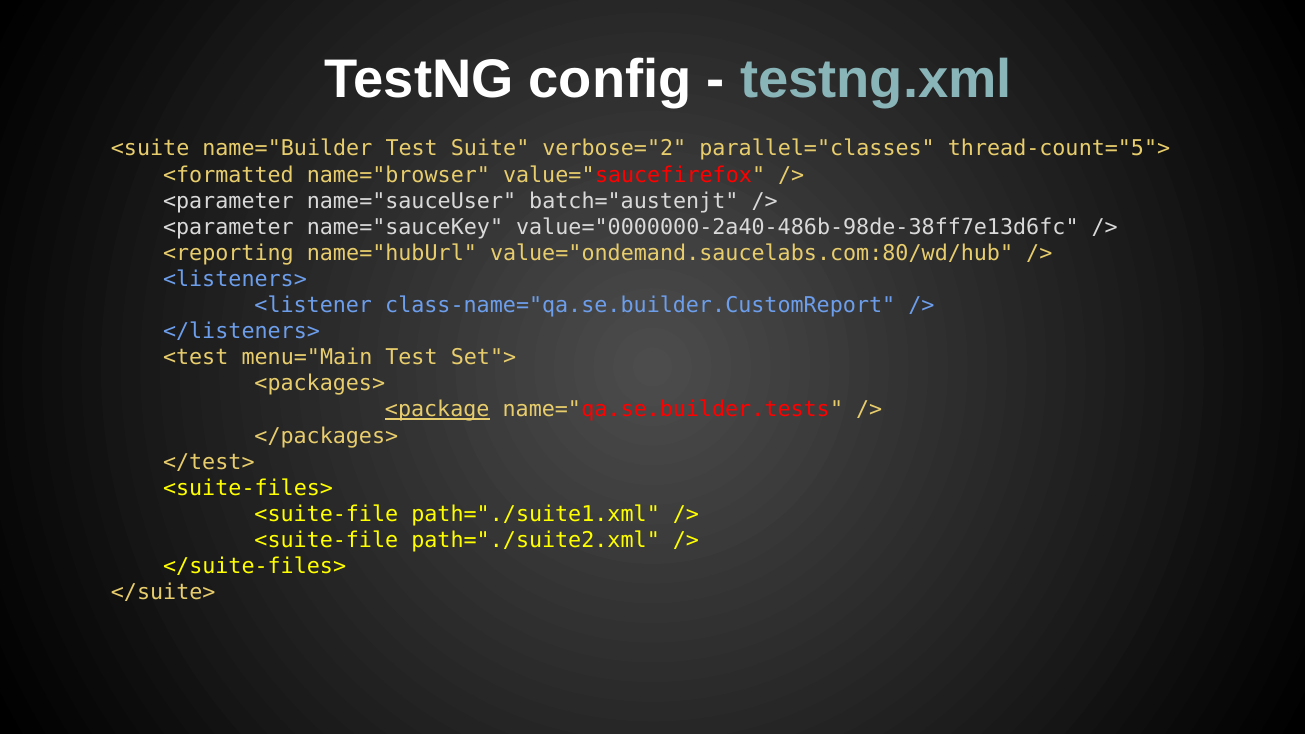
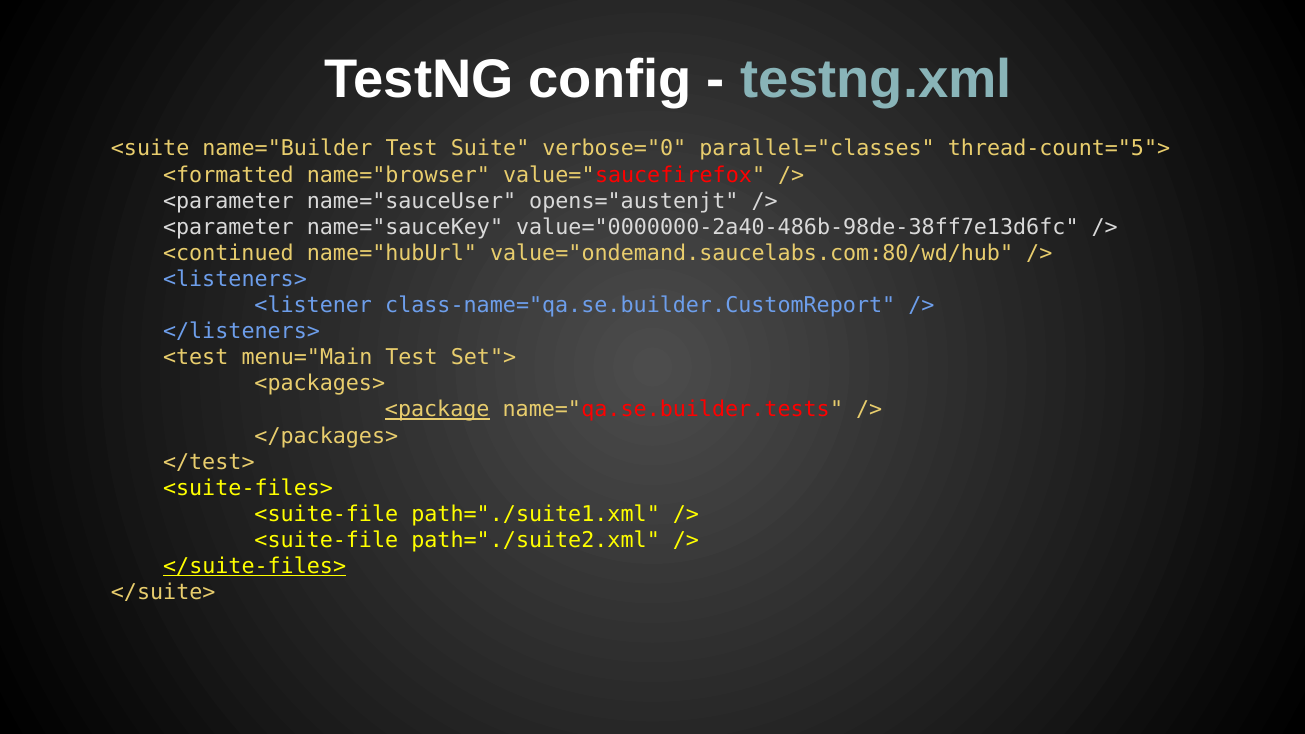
verbose="2: verbose="2 -> verbose="0
batch="austenjt: batch="austenjt -> opens="austenjt
<reporting: <reporting -> <continued
</suite-files> underline: none -> present
